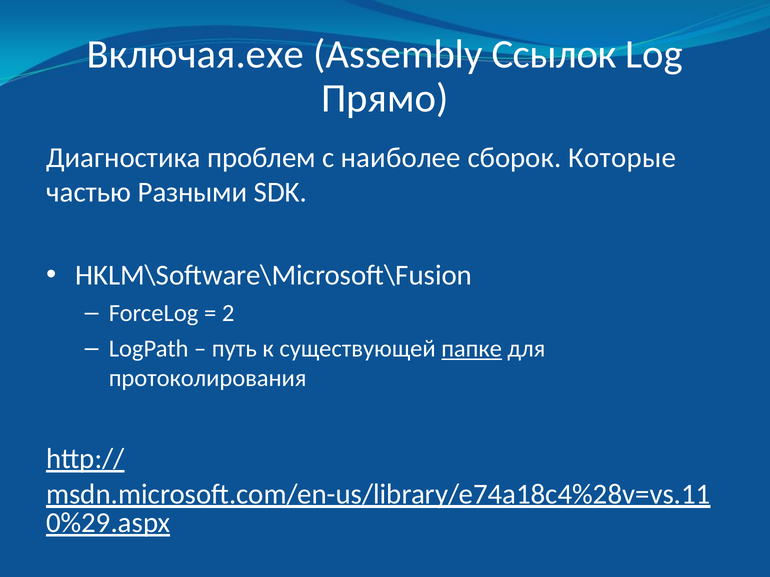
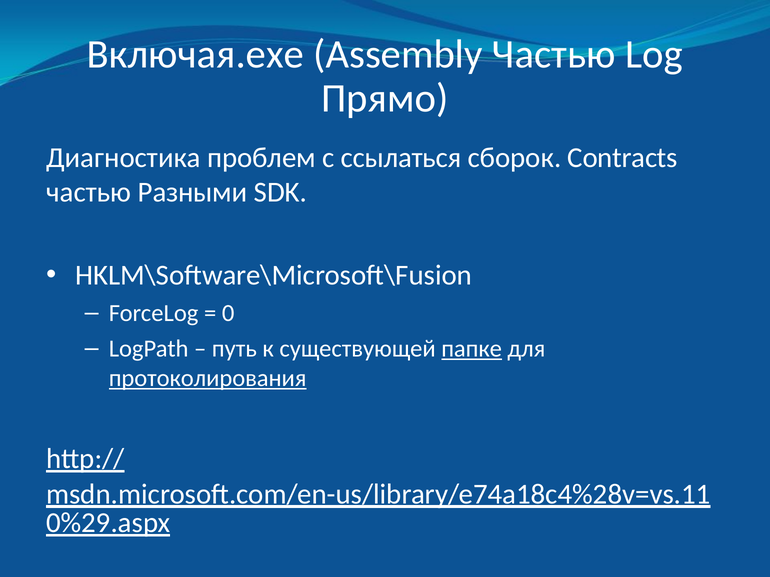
Assembly Ссылок: Ссылок -> Частью
наиболее: наиболее -> ссылаться
Которые: Которые -> Contracts
2: 2 -> 0
протоколирования underline: none -> present
